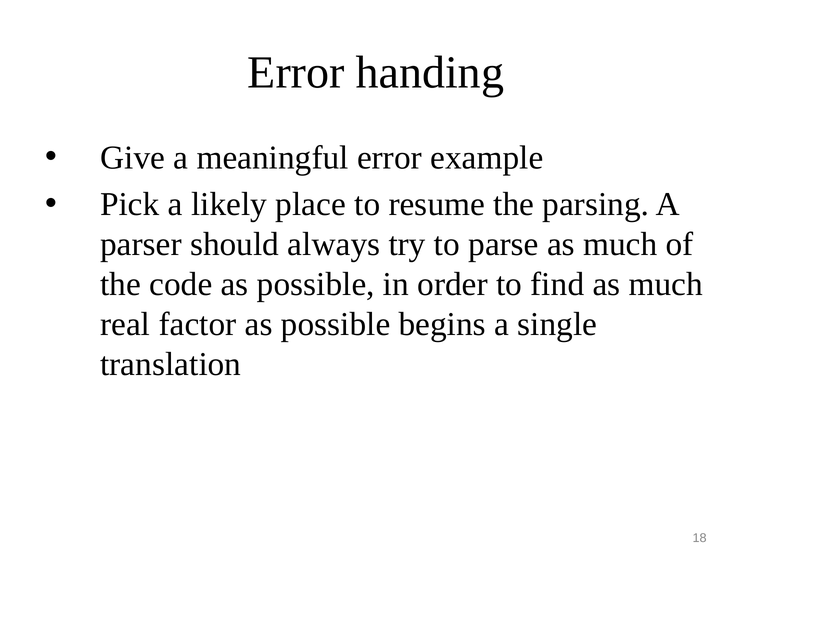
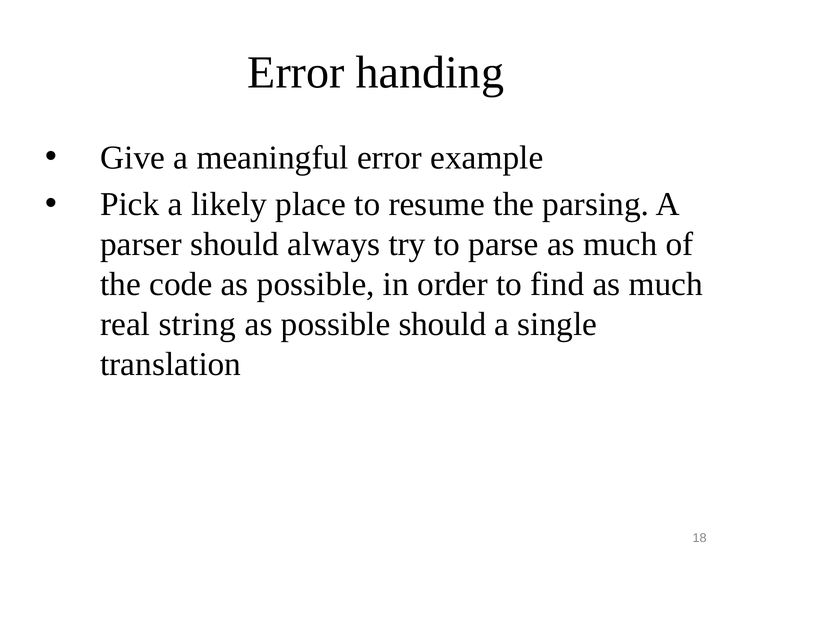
factor: factor -> string
possible begins: begins -> should
